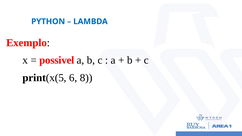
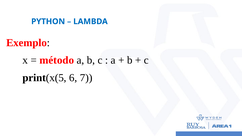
possivel: possivel -> método
8: 8 -> 7
